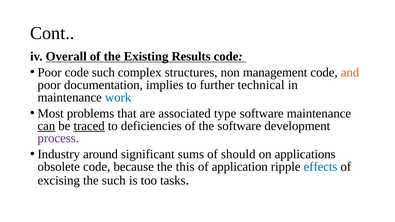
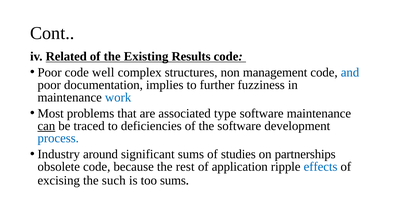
Overall: Overall -> Related
code such: such -> well
and colour: orange -> blue
technical: technical -> fuzziness
traced underline: present -> none
process colour: purple -> blue
should: should -> studies
applications: applications -> partnerships
this: this -> rest
too tasks: tasks -> sums
